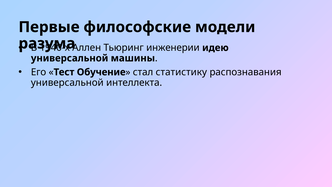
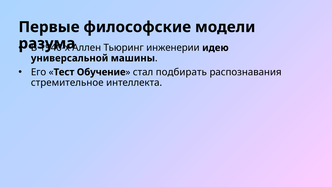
статистику: статистику -> подбирать
универсальной at (67, 82): универсальной -> стремительное
